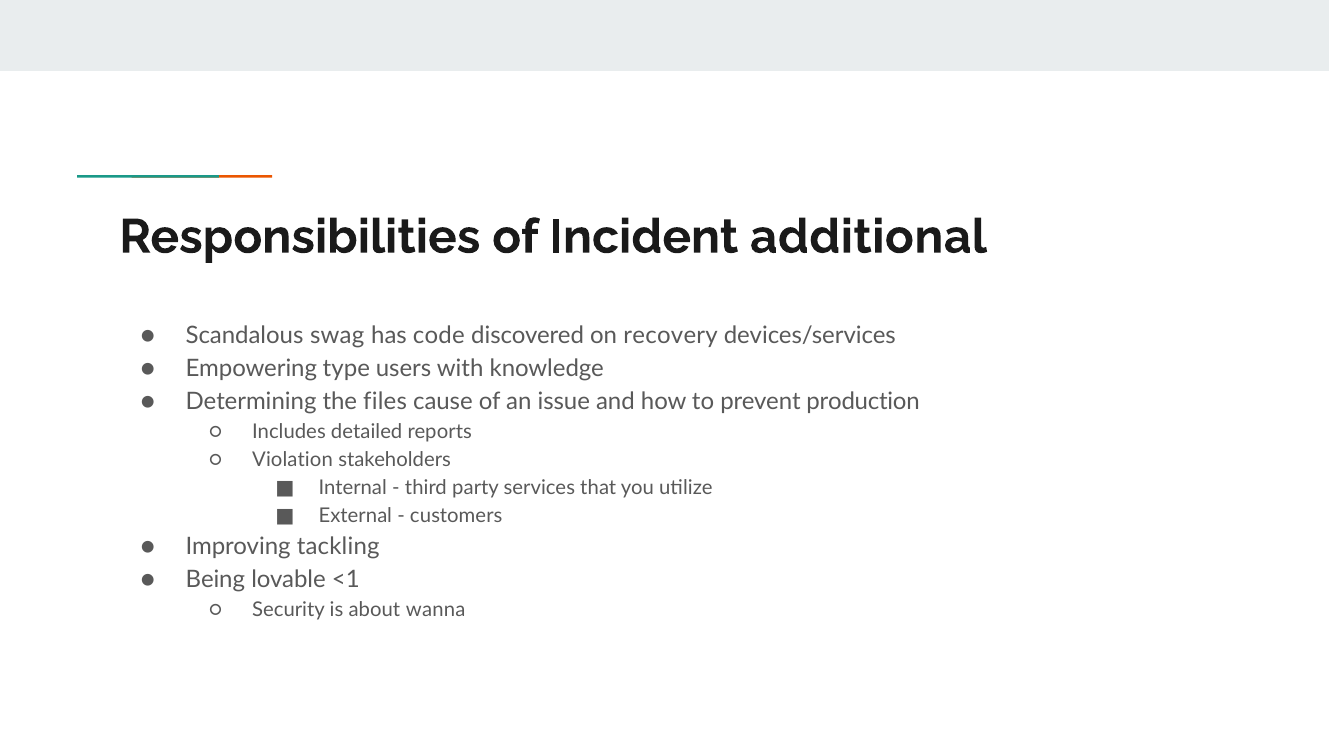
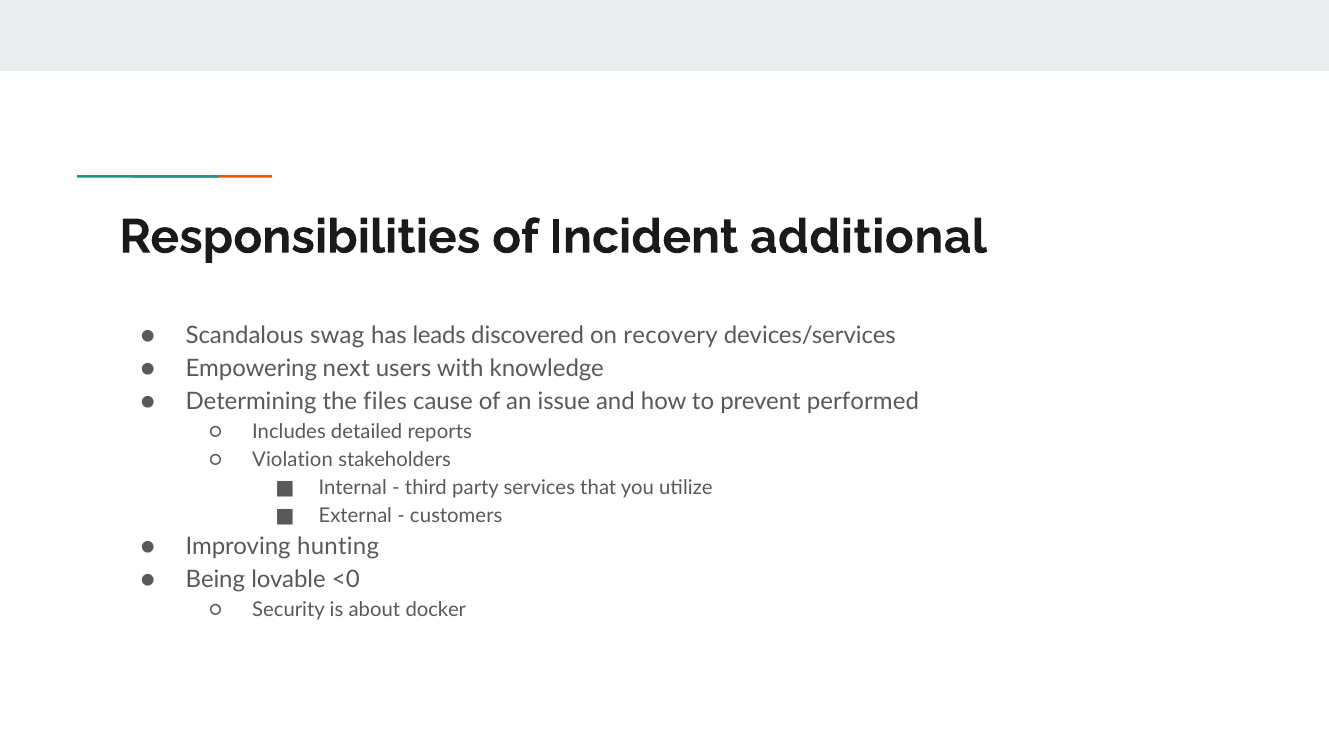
code: code -> leads
type: type -> next
production: production -> performed
tackling: tackling -> hunting
<1: <1 -> <0
wanna: wanna -> docker
